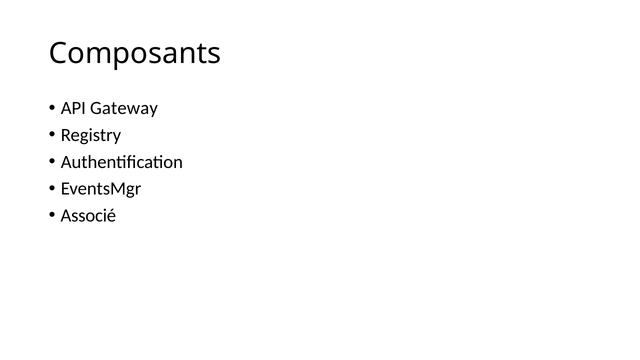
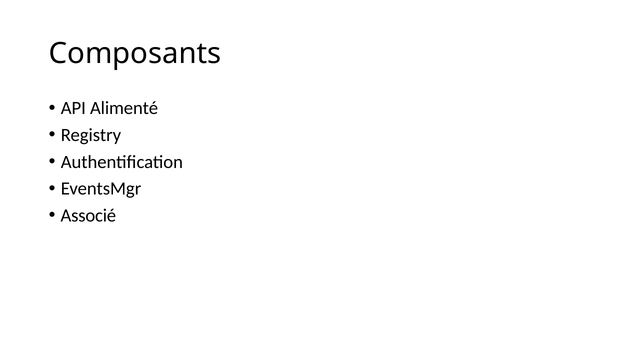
Gateway: Gateway -> Alimenté
